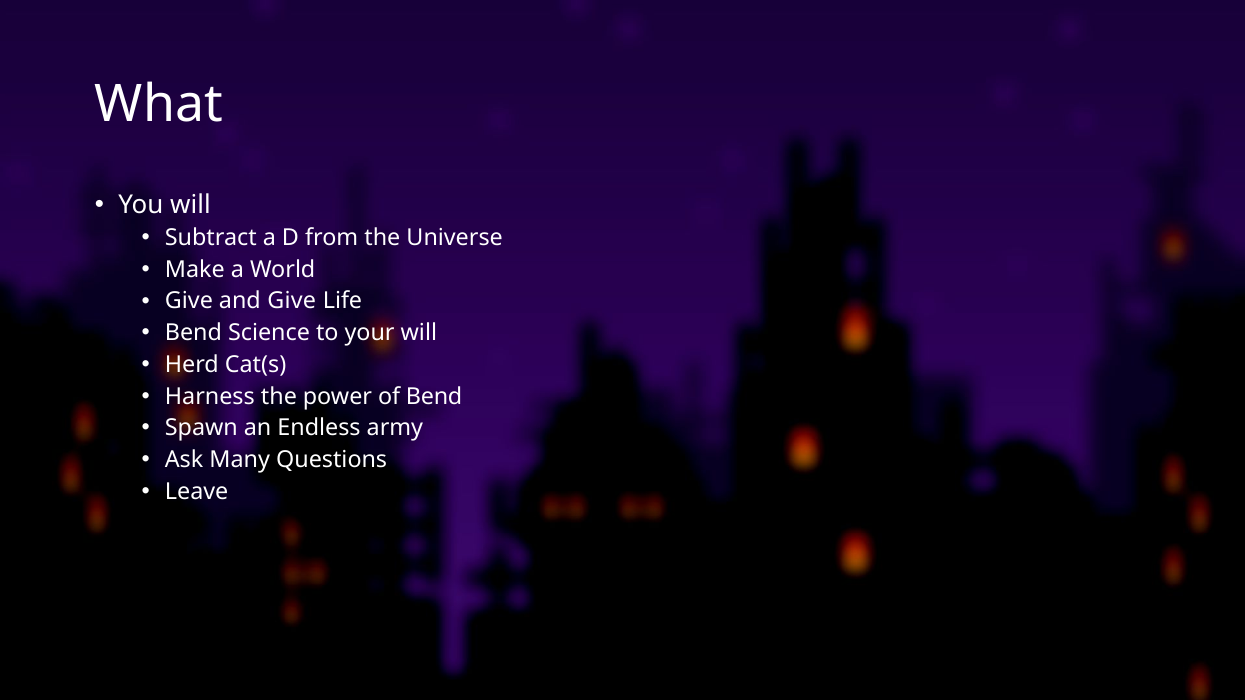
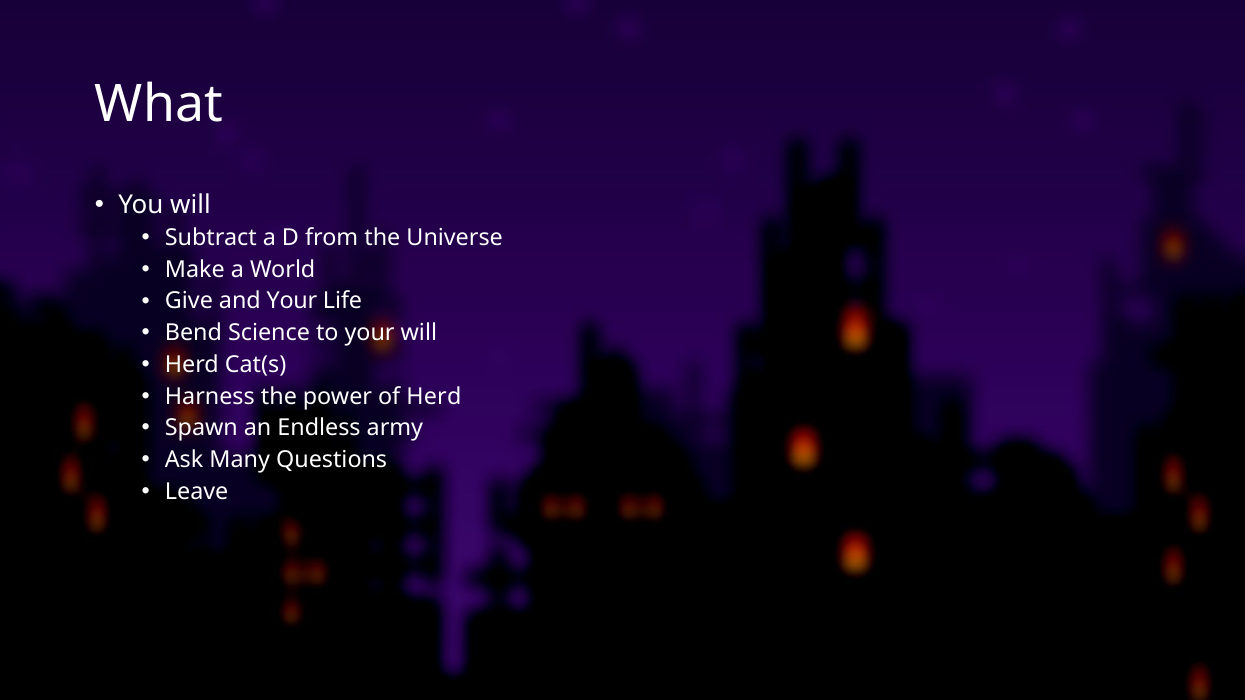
and Give: Give -> Your
of Bend: Bend -> Herd
